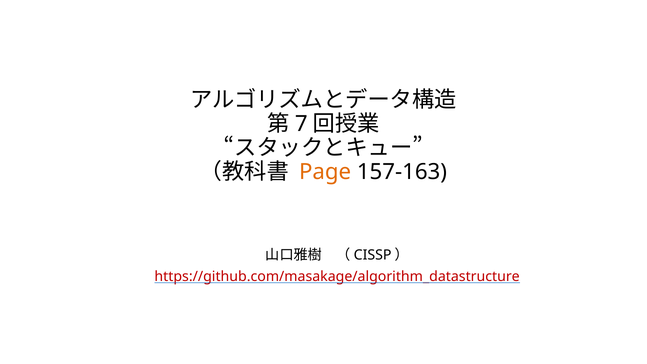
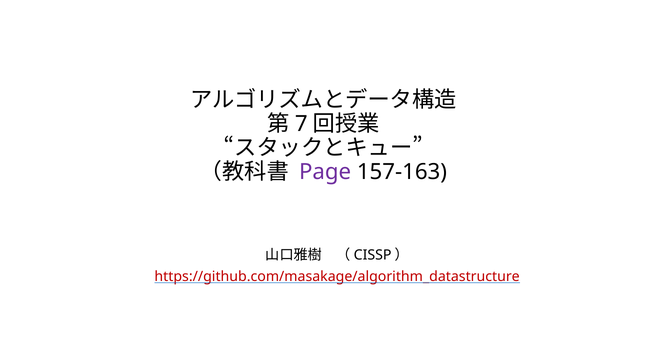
Page colour: orange -> purple
